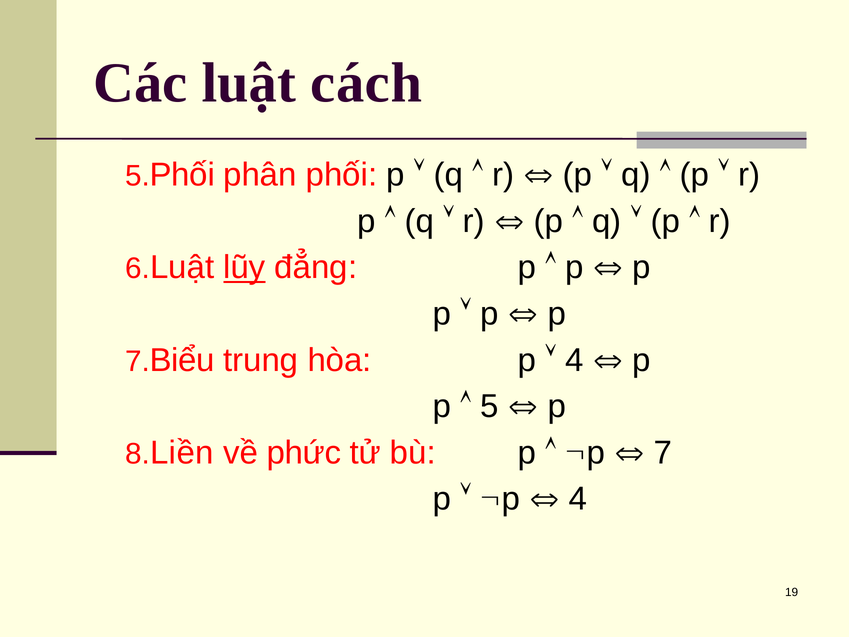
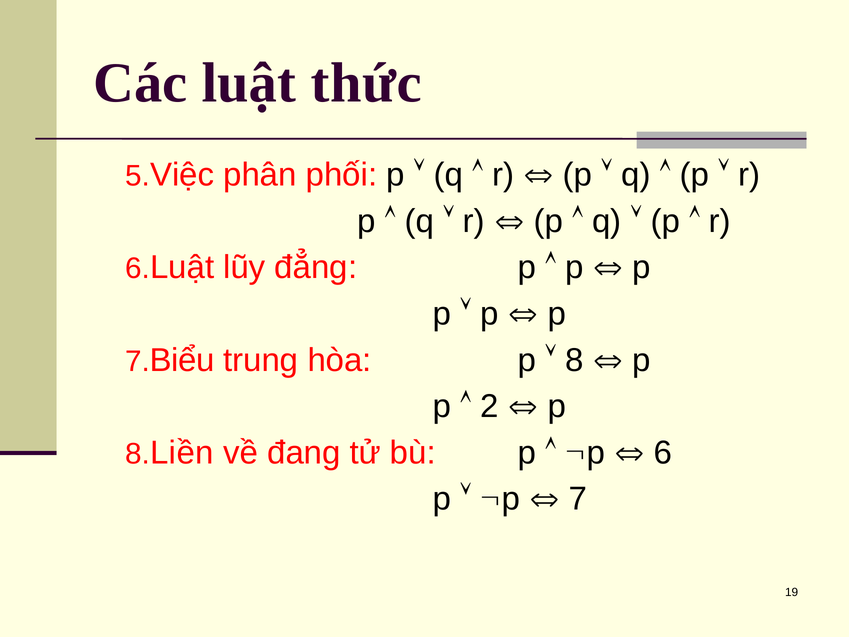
cách: cách -> thức
Phối at (182, 175): Phối -> Việc
lũy underline: present -> none
4 at (574, 360): 4 -> 8
5 at (490, 406): 5 -> 2
phức: phức -> đang
7 at (663, 453): 7 -> 6
4 at (578, 499): 4 -> 7
